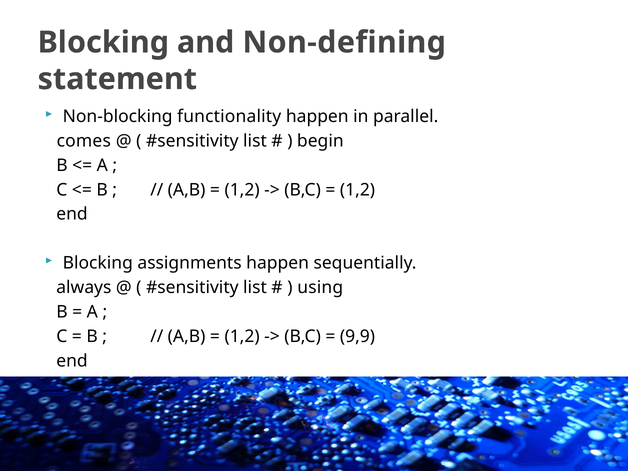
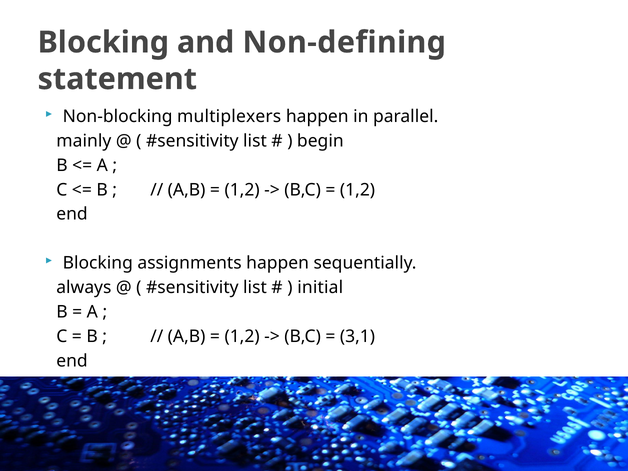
functionality: functionality -> multiplexers
comes: comes -> mainly
using: using -> initial
9,9: 9,9 -> 3,1
